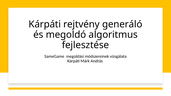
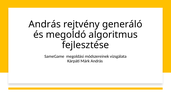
Kárpáti at (45, 24): Kárpáti -> András
